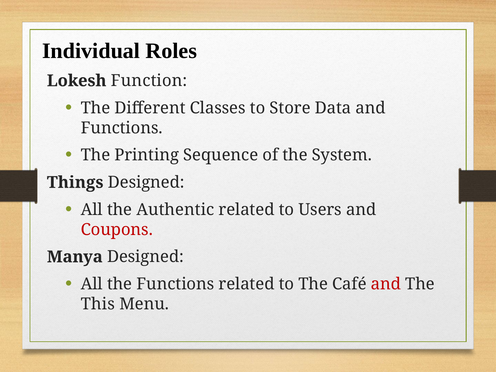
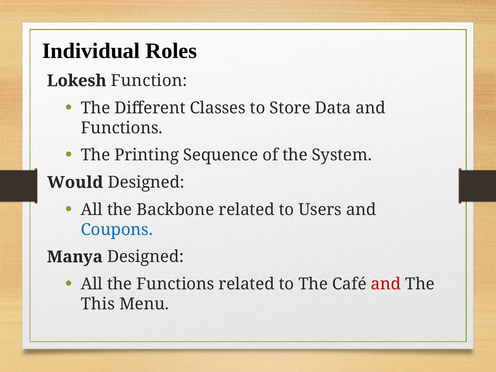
Things: Things -> Would
Authentic: Authentic -> Backbone
Coupons colour: red -> blue
